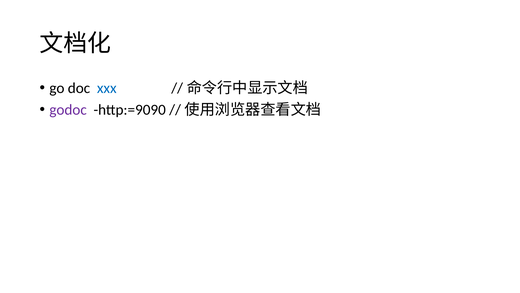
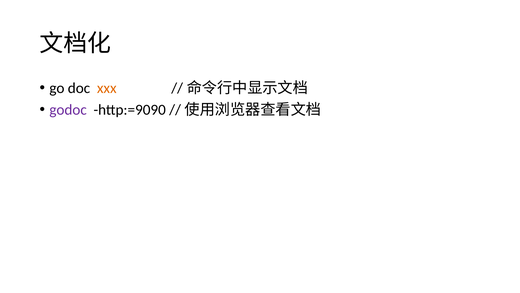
xxx colour: blue -> orange
